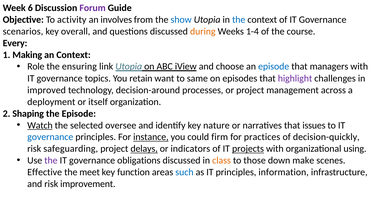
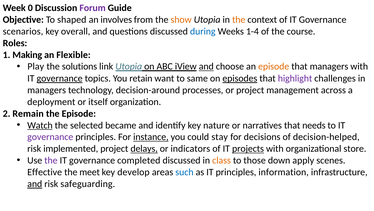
6: 6 -> 0
activity: activity -> shaped
show colour: blue -> orange
the at (239, 20) colour: blue -> orange
during colour: orange -> blue
Every: Every -> Roles
an Context: Context -> Flexible
Role: Role -> Play
ensuring: ensuring -> solutions
and at (206, 66) underline: none -> present
episode at (274, 66) colour: blue -> orange
governance at (60, 78) underline: none -> present
episodes underline: none -> present
improved at (47, 90): improved -> managers
Shaping: Shaping -> Remain
oversee: oversee -> became
issues: issues -> needs
governance at (50, 137) colour: blue -> purple
firm: firm -> stay
practices: practices -> decisions
decision-quickly: decision-quickly -> decision-helped
safeguarding: safeguarding -> implemented
using: using -> store
obligations: obligations -> completed
make: make -> apply
function: function -> develop
and at (35, 183) underline: none -> present
improvement: improvement -> safeguarding
